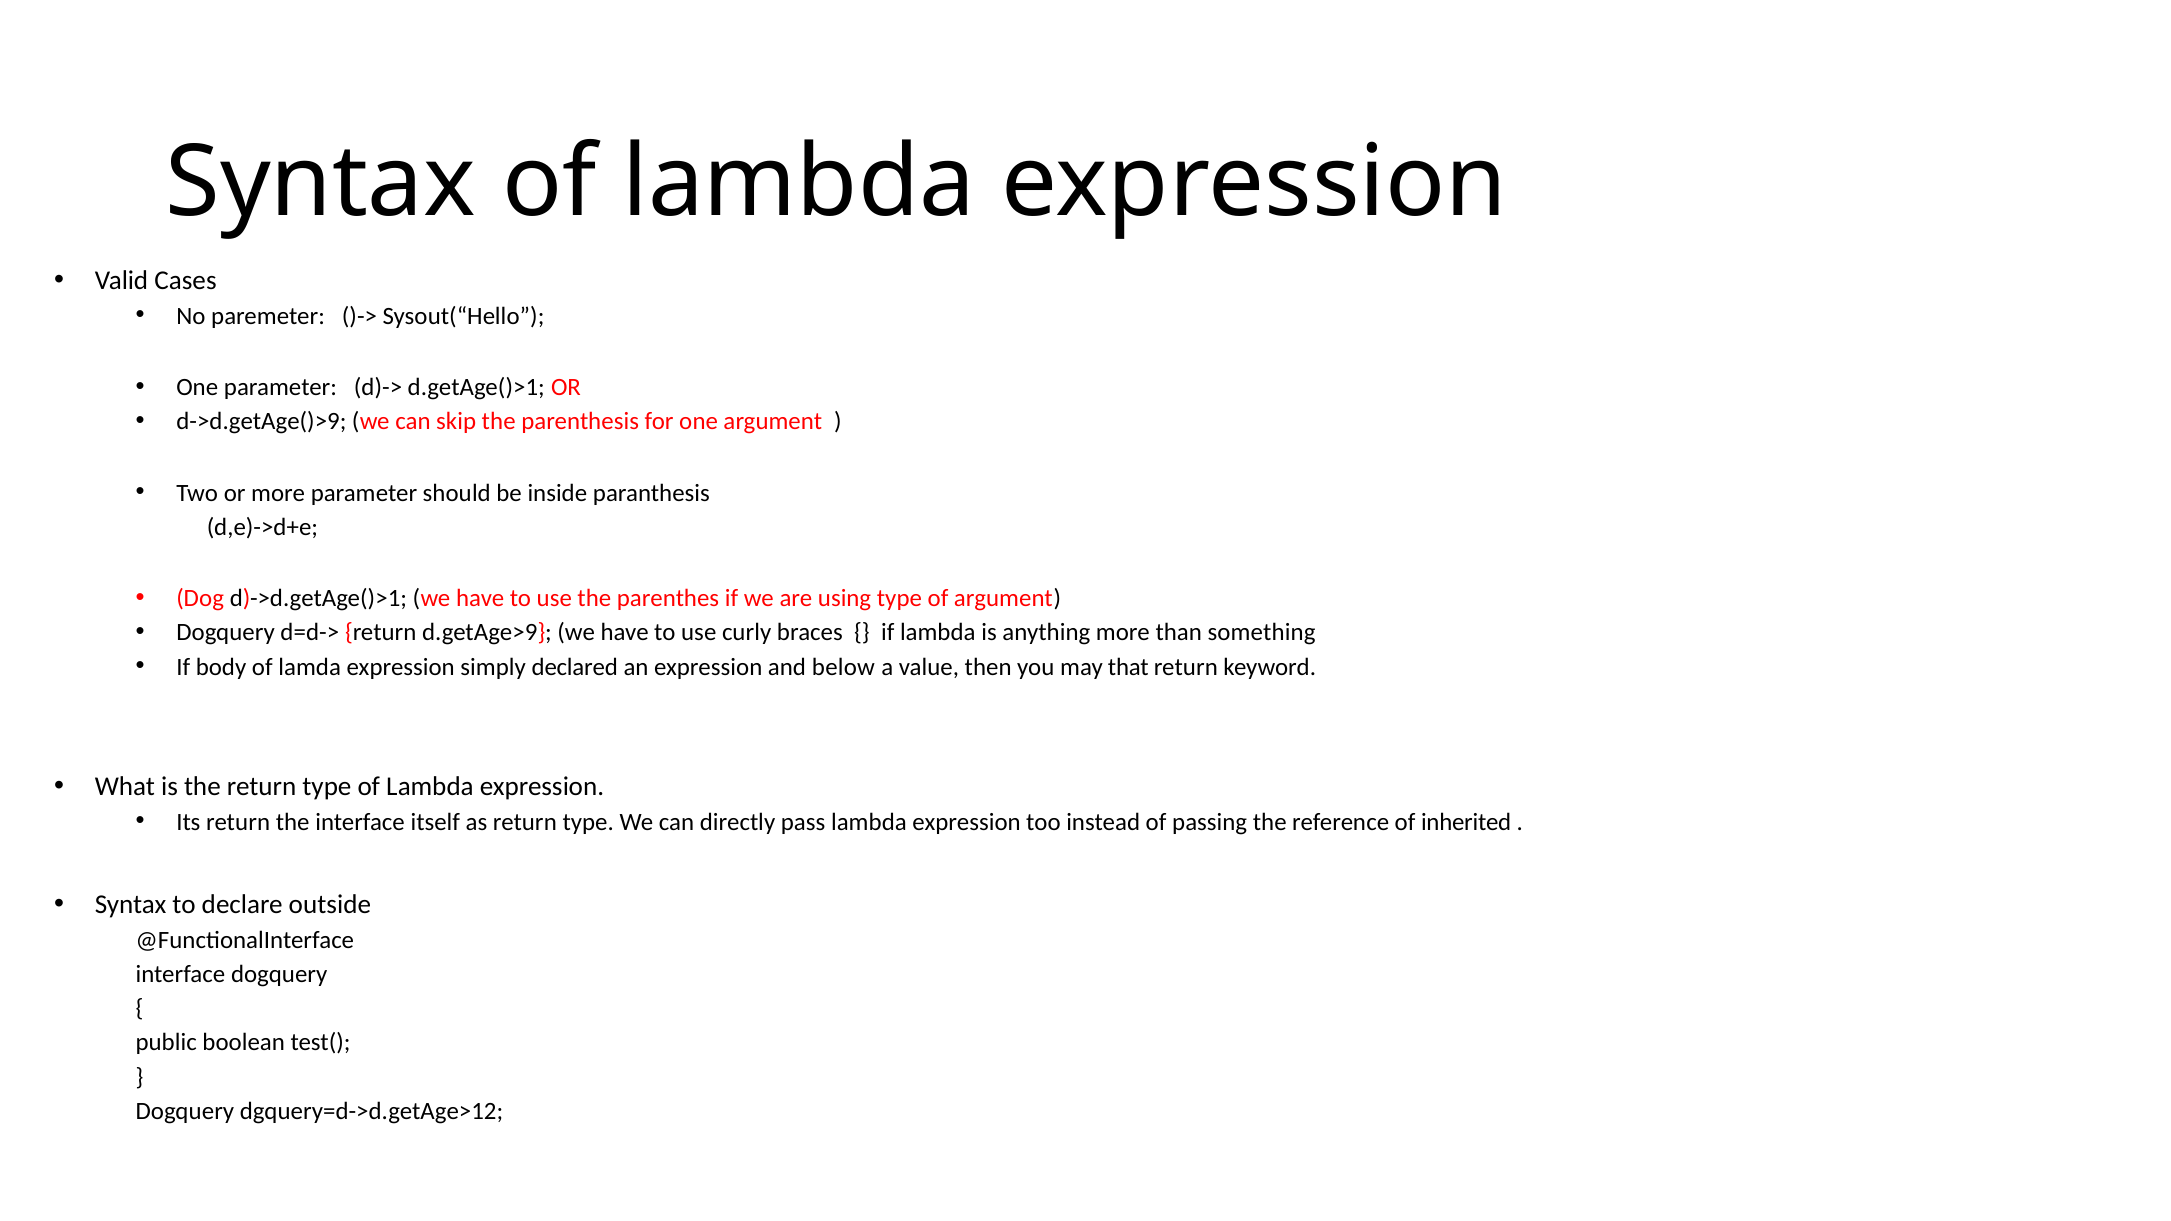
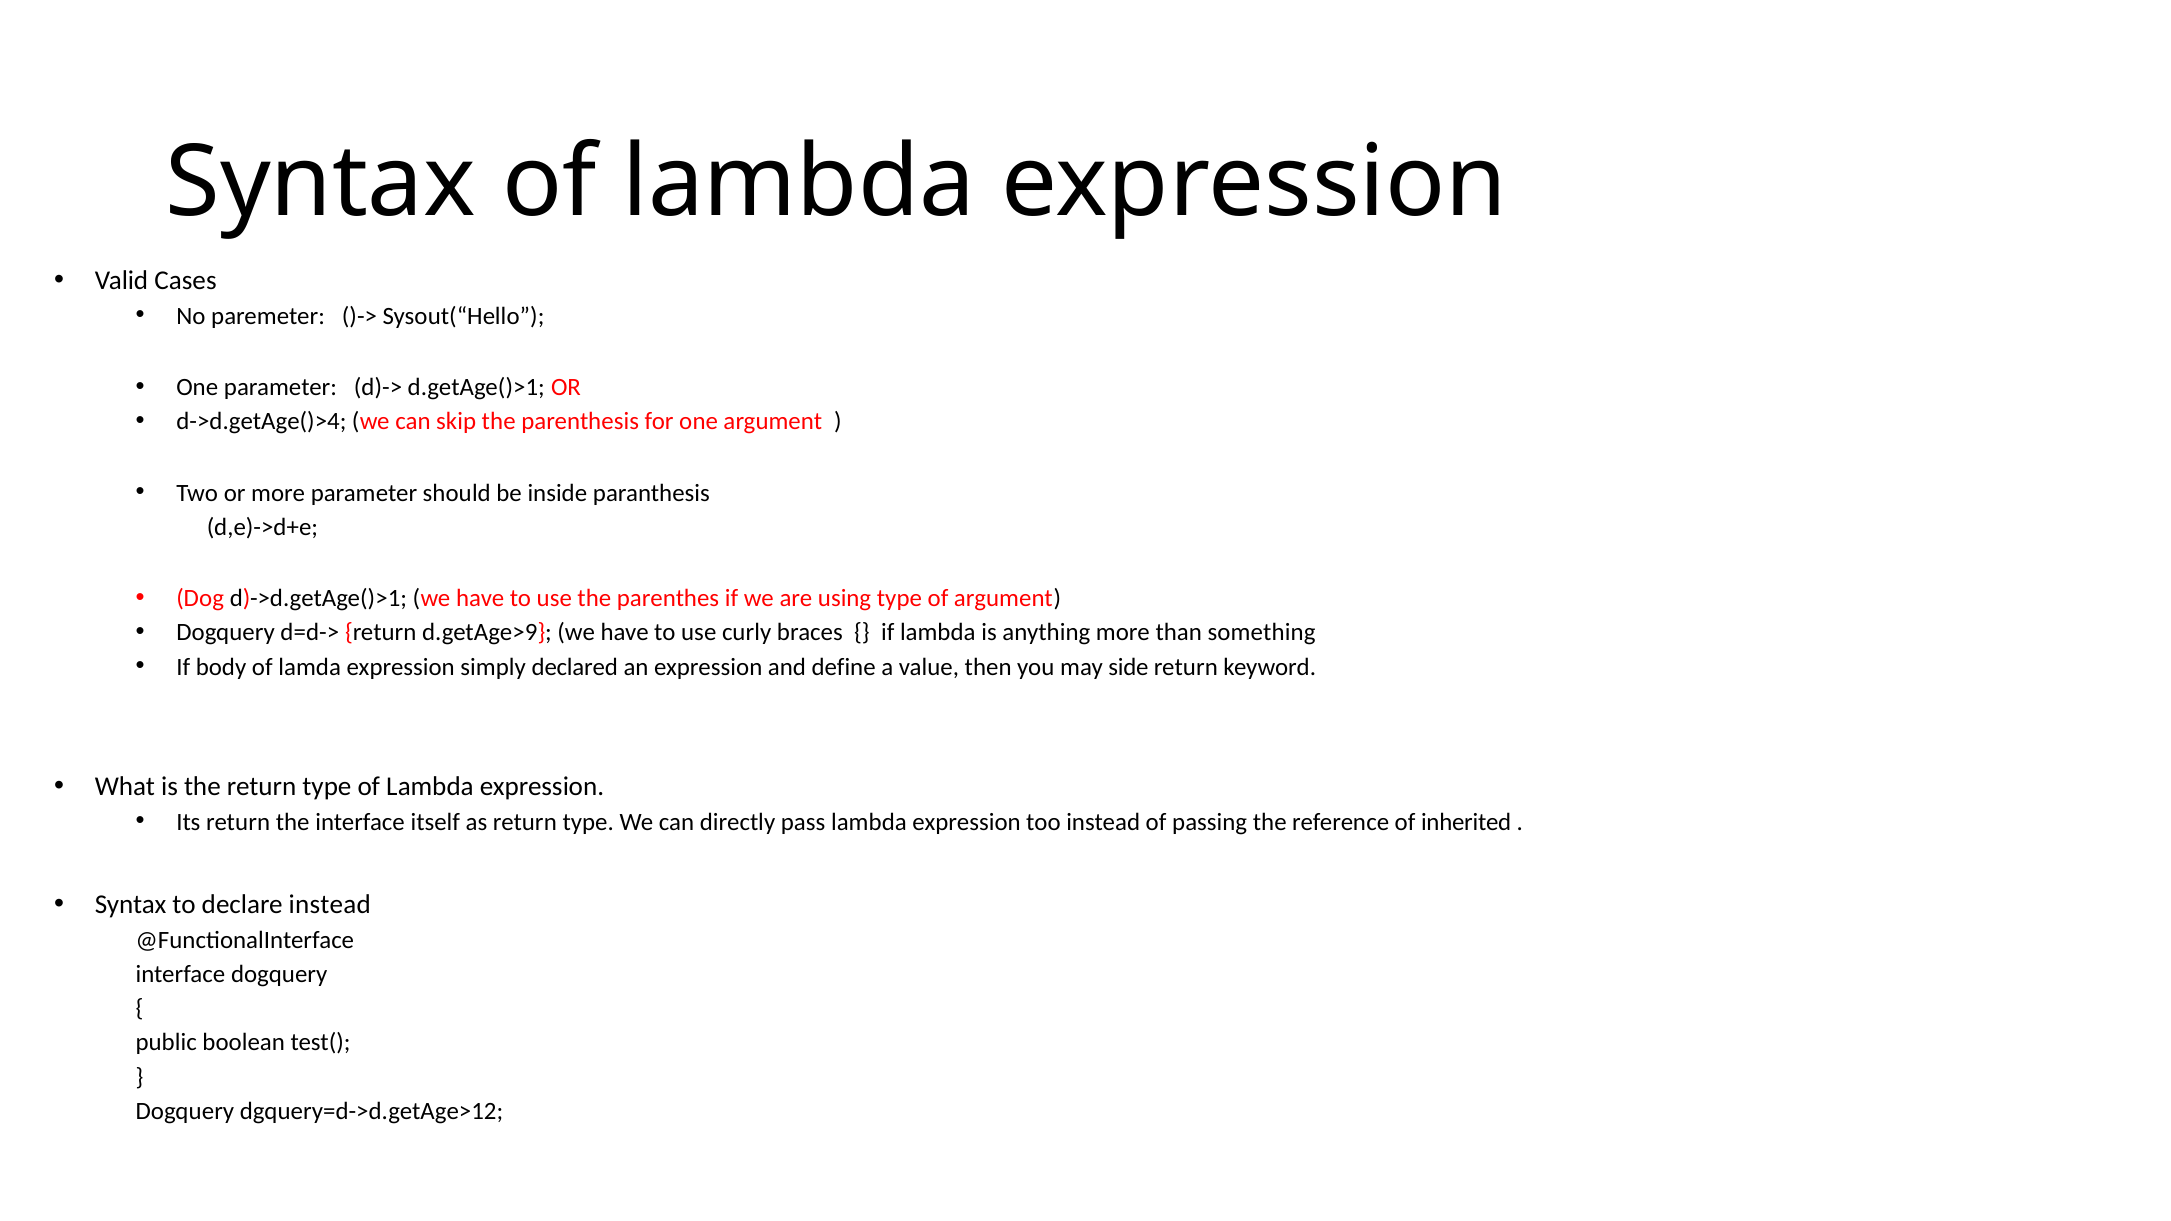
d->d.getAge()>9: d->d.getAge()>9 -> d->d.getAge()>4
below: below -> define
that: that -> side
declare outside: outside -> instead
